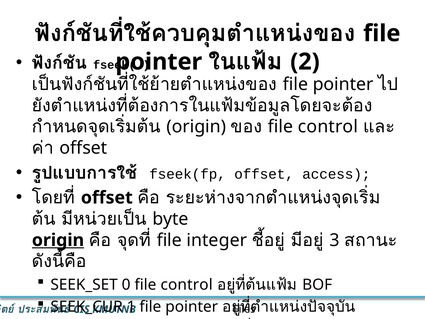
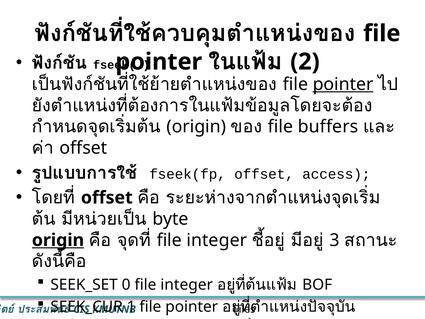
pointer at (343, 84) underline: none -> present
control at (328, 127): control -> buffers
0 file control: control -> integer
